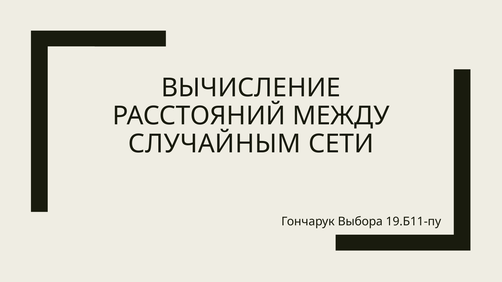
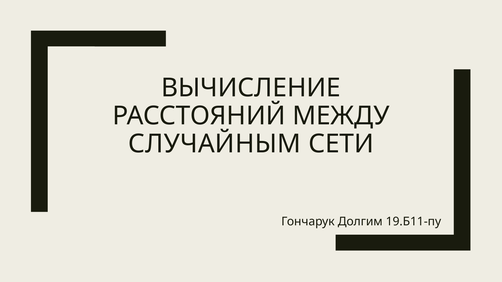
Выбора: Выбора -> Долгим
